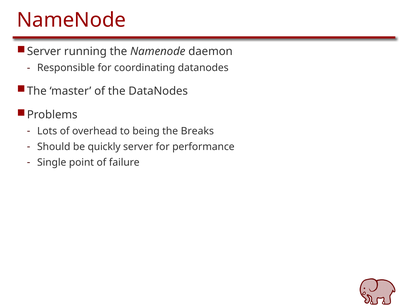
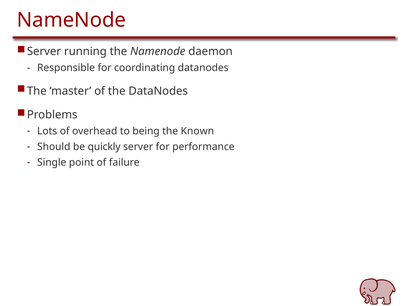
Breaks: Breaks -> Known
